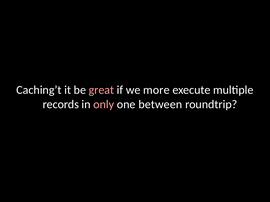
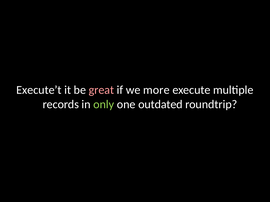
Caching’t: Caching’t -> Execute’t
only colour: pink -> light green
between: between -> outdated
